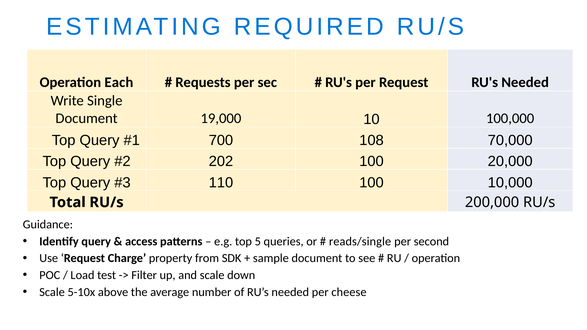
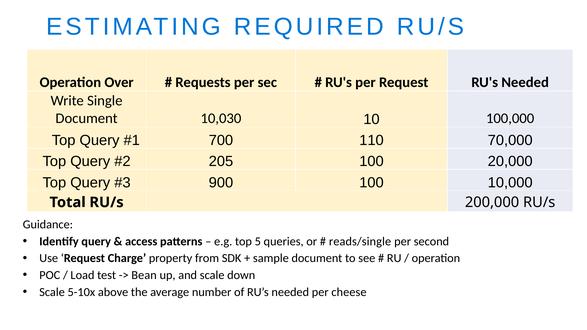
Each: Each -> Over
19,000: 19,000 -> 10,030
108: 108 -> 110
202: 202 -> 205
110: 110 -> 900
Filter: Filter -> Bean
